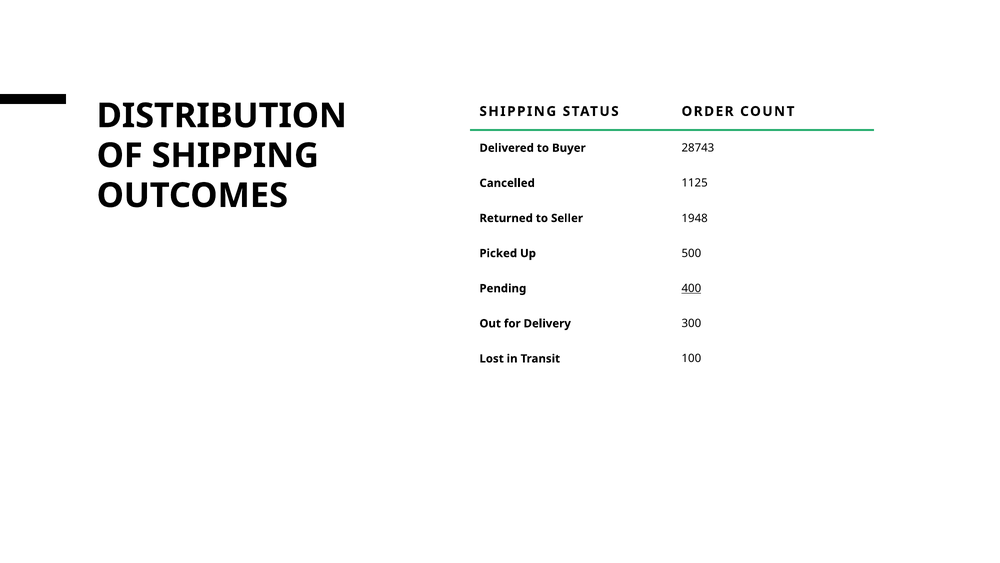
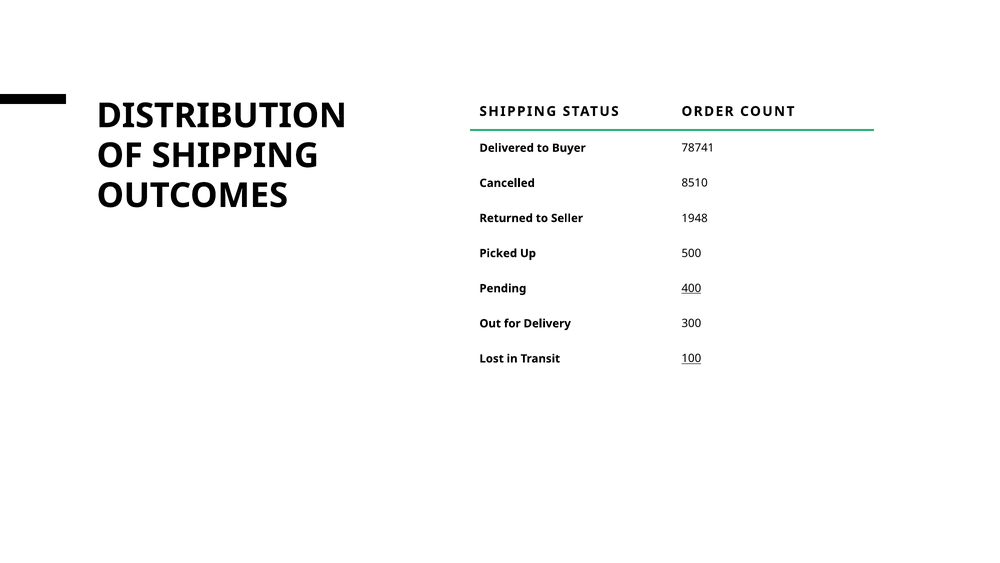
28743: 28743 -> 78741
1125: 1125 -> 8510
100 underline: none -> present
